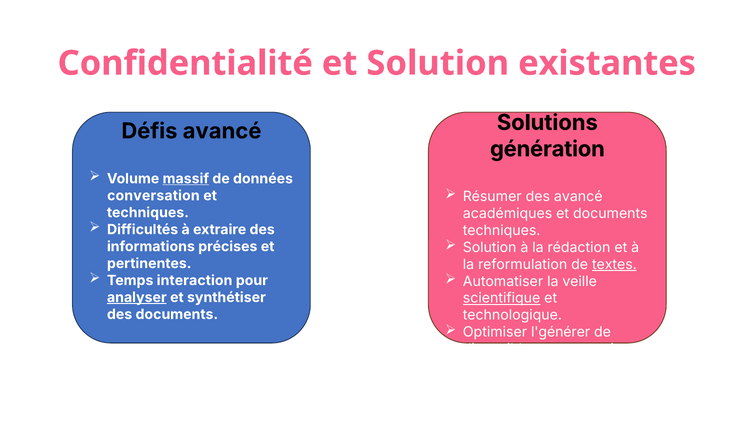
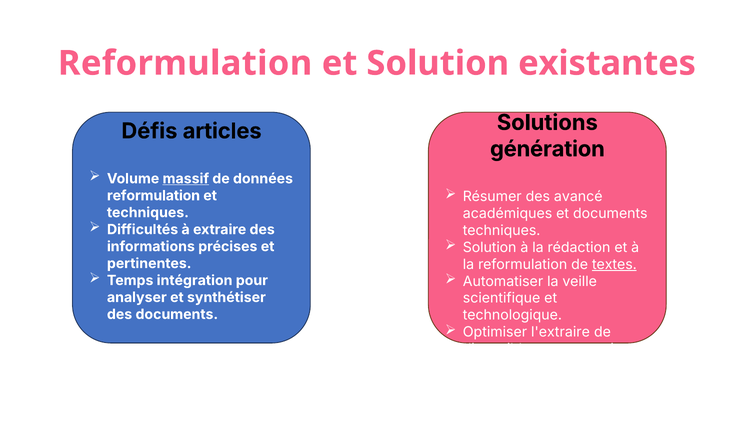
Confidentialité at (185, 63): Confidentialité -> Reformulation
Défis avancé: avancé -> articles
conversation at (153, 196): conversation -> reformulation
interaction: interaction -> intégration
analyser underline: present -> none
scientifique underline: present -> none
l'générer: l'générer -> l'extraire
